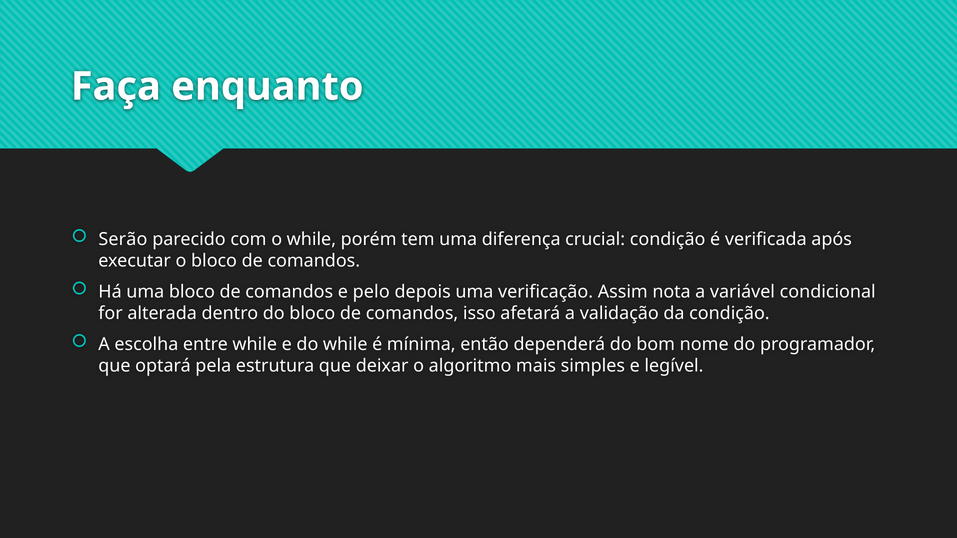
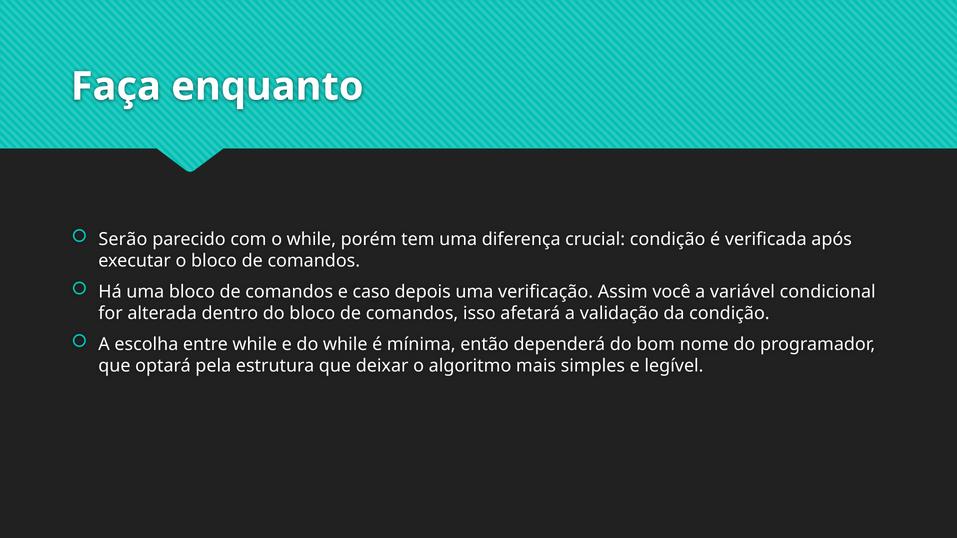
pelo: pelo -> caso
nota: nota -> você
